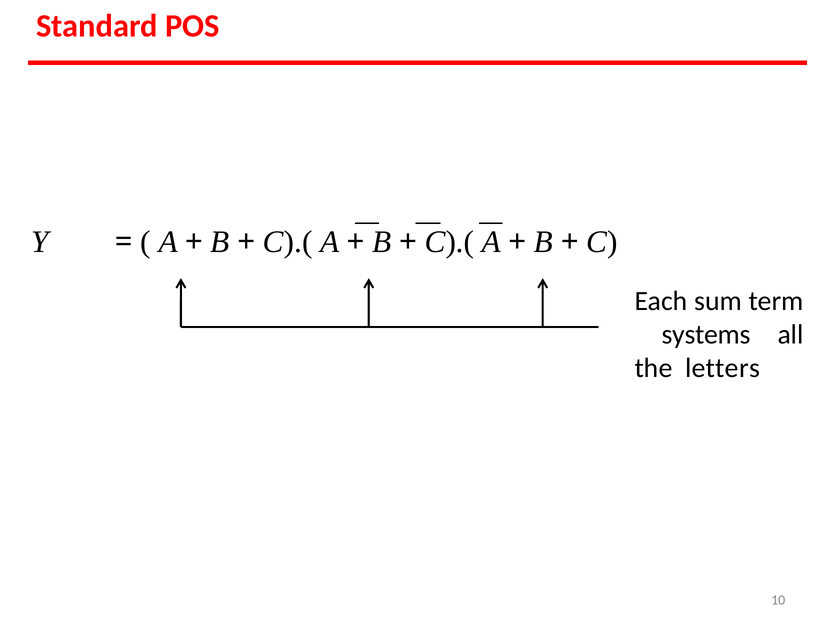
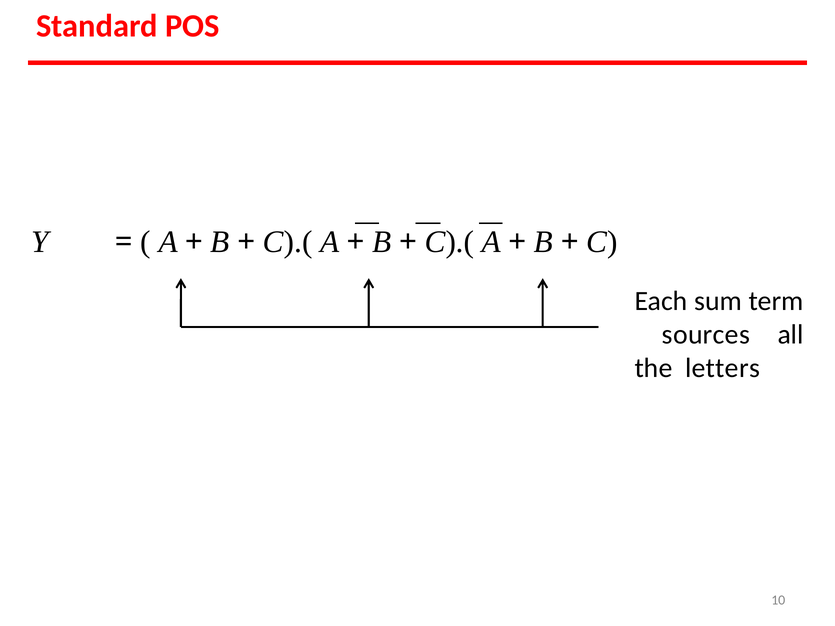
systems: systems -> sources
